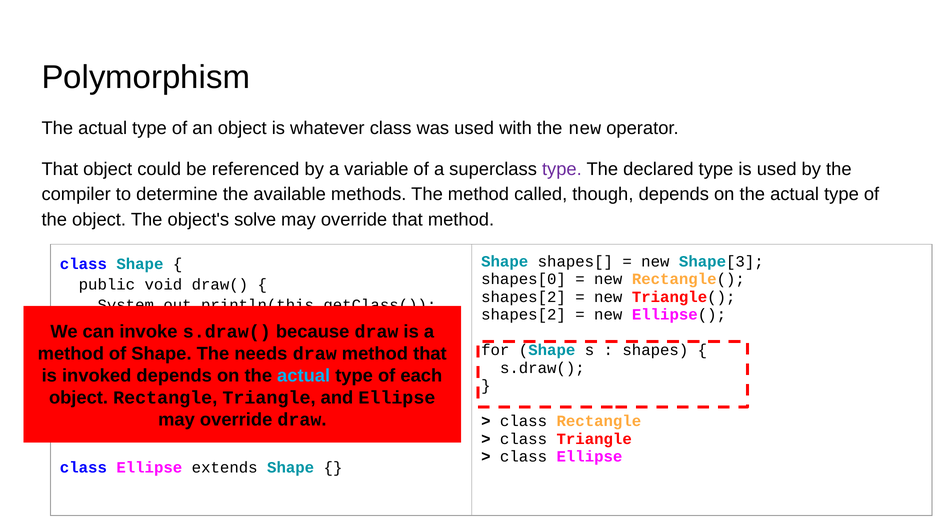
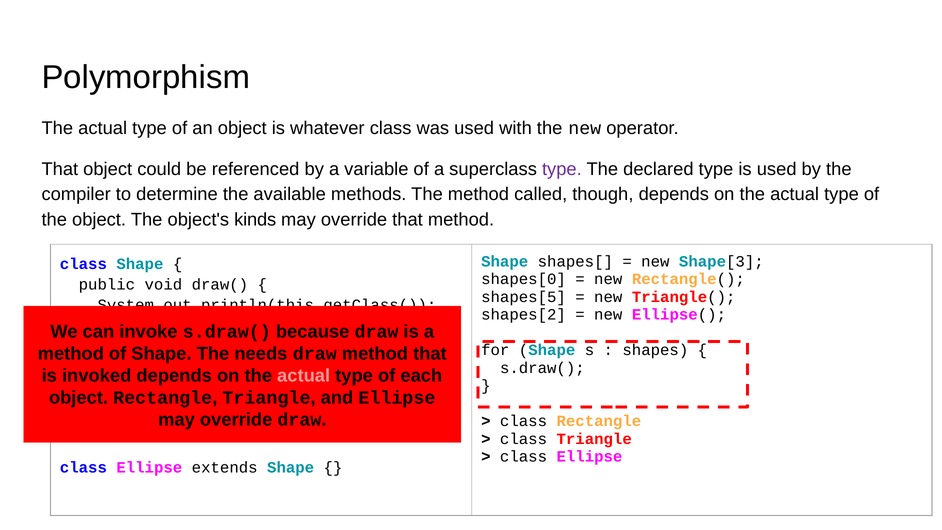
solve: solve -> kinds
shapes[2 at (524, 297): shapes[2 -> shapes[5
actual at (304, 376) colour: light blue -> pink
